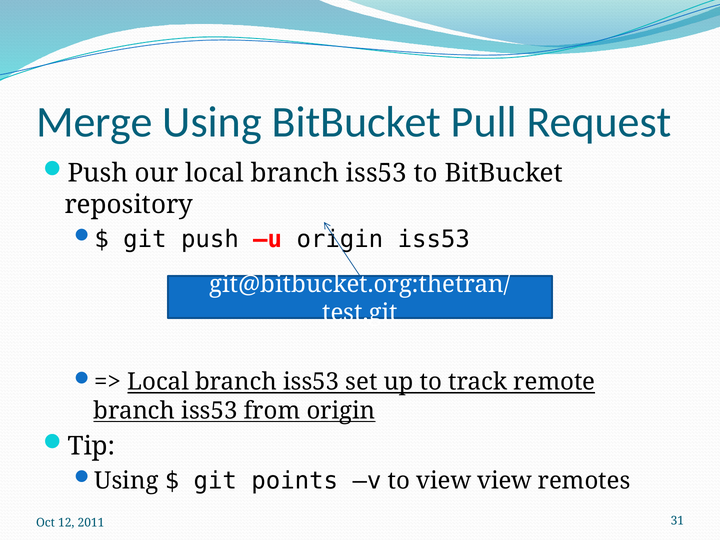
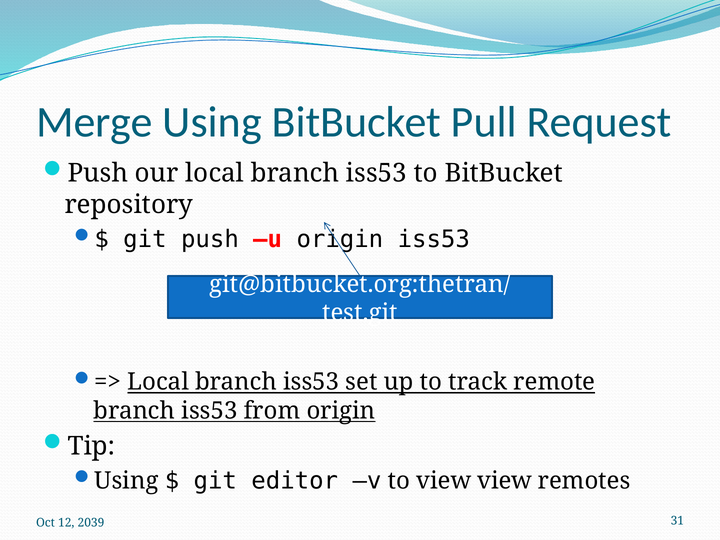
points: points -> editor
2011: 2011 -> 2039
